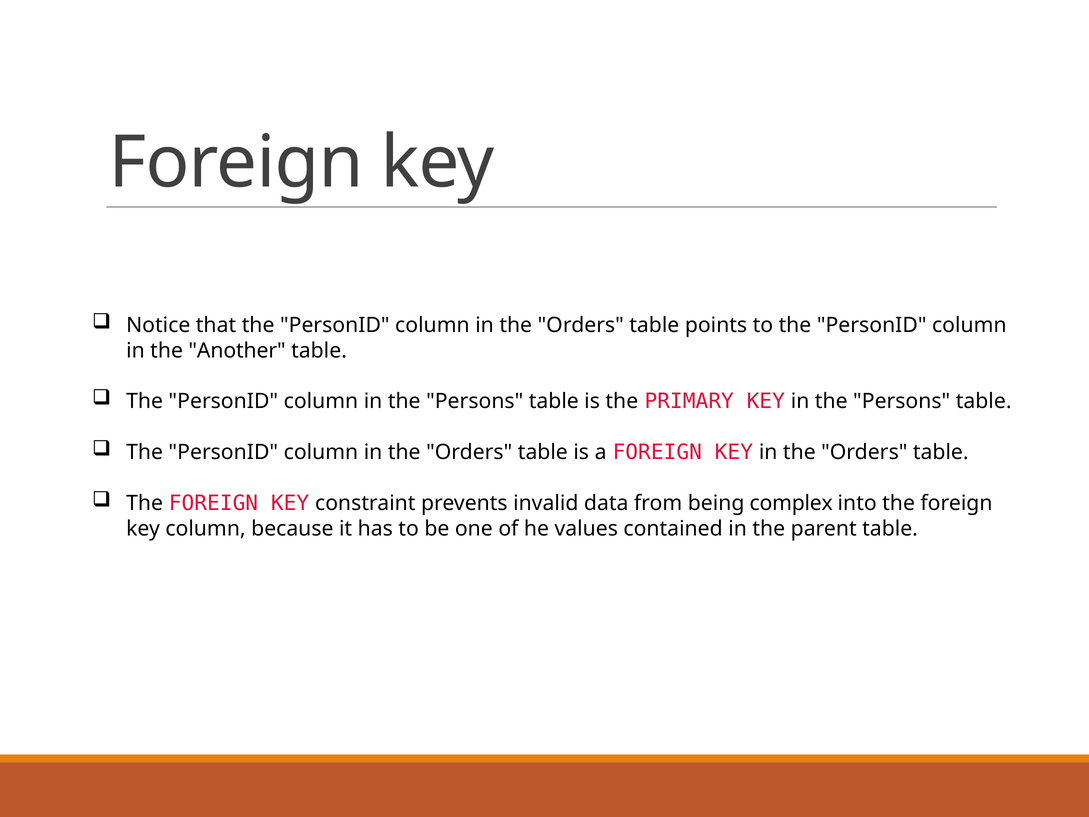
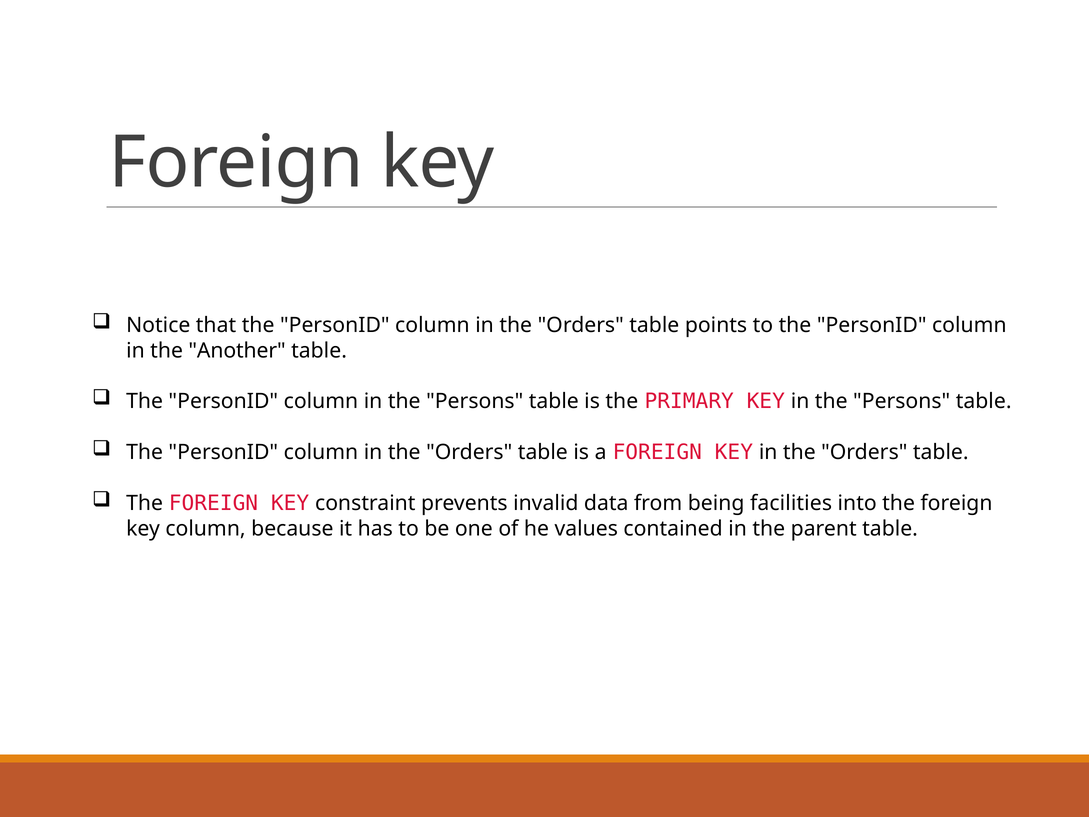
complex: complex -> facilities
